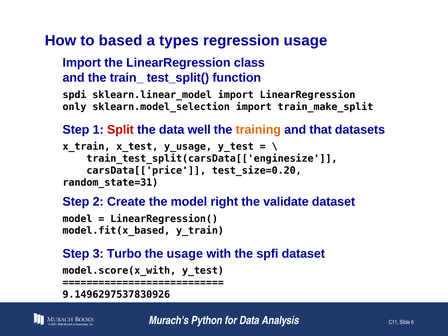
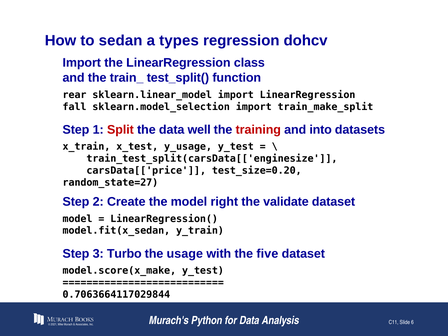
based: based -> sedan
regression usage: usage -> dohcv
spdi: spdi -> rear
only: only -> fall
training colour: orange -> red
that: that -> into
random_state=31: random_state=31 -> random_state=27
model.fit(x_based: model.fit(x_based -> model.fit(x_sedan
spfi: spfi -> five
model.score(x_with: model.score(x_with -> model.score(x_make
9.1496297537830926: 9.1496297537830926 -> 0.7063664117029844
